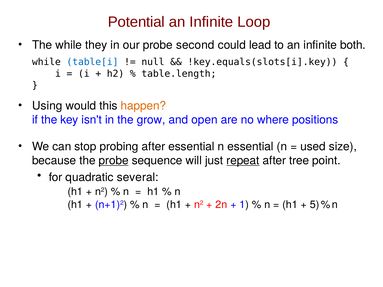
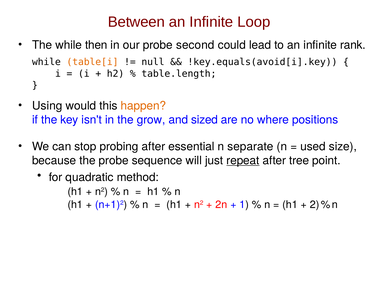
Potential: Potential -> Between
they: they -> then
both: both -> rank
table[i colour: blue -> orange
!key.equals(slots[i].key: !key.equals(slots[i].key -> !key.equals(avoid[i].key
open: open -> sized
n essential: essential -> separate
probe at (114, 161) underline: present -> none
several: several -> method
5: 5 -> 2
